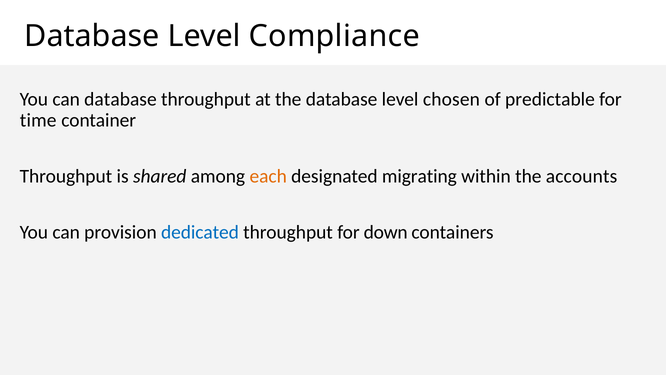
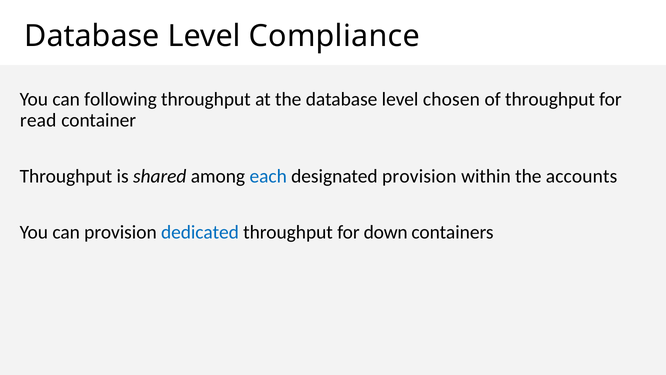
can database: database -> following
of predictable: predictable -> throughput
time: time -> read
each colour: orange -> blue
designated migrating: migrating -> provision
